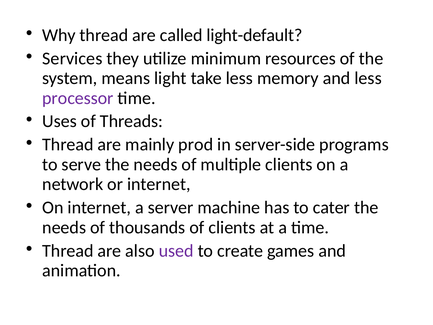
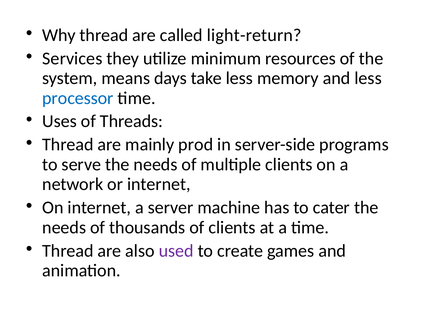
light-default: light-default -> light-return
light: light -> days
processor colour: purple -> blue
